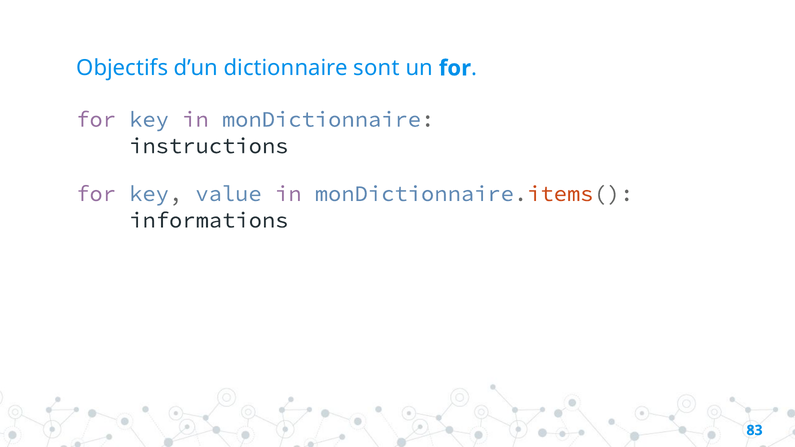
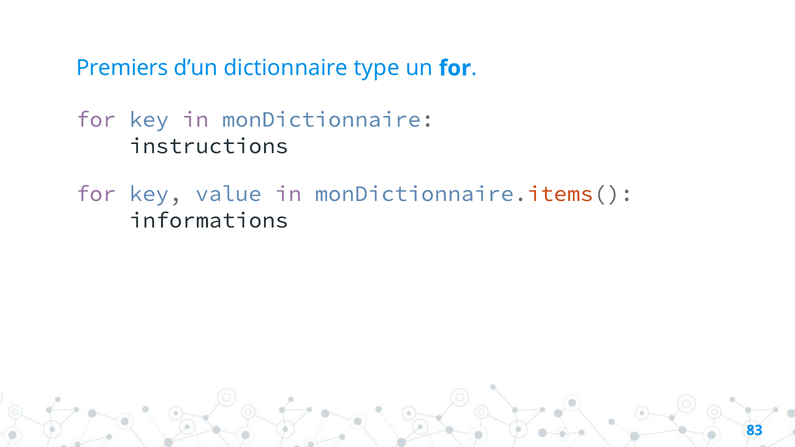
Objectifs: Objectifs -> Premiers
sont: sont -> type
